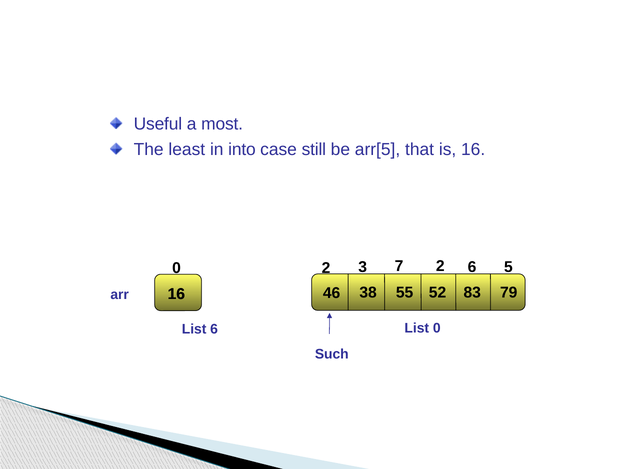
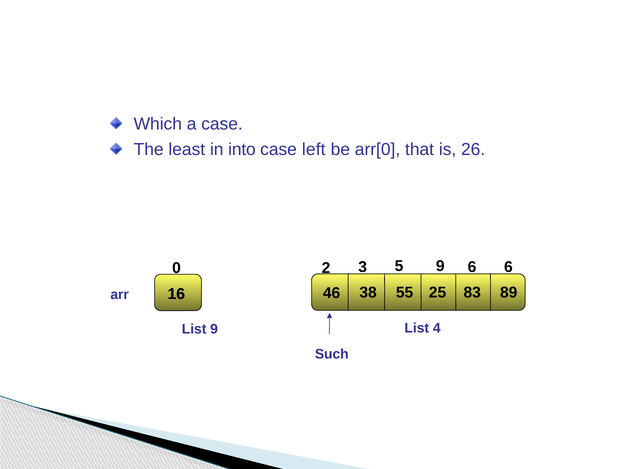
Useful: Useful -> Which
a most: most -> case
still: still -> left
arr[5: arr[5 -> arr[0
is 16: 16 -> 26
3 2: 2 -> 9
6 5: 5 -> 6
7: 7 -> 5
52: 52 -> 25
79: 79 -> 89
List 6: 6 -> 9
List 0: 0 -> 4
